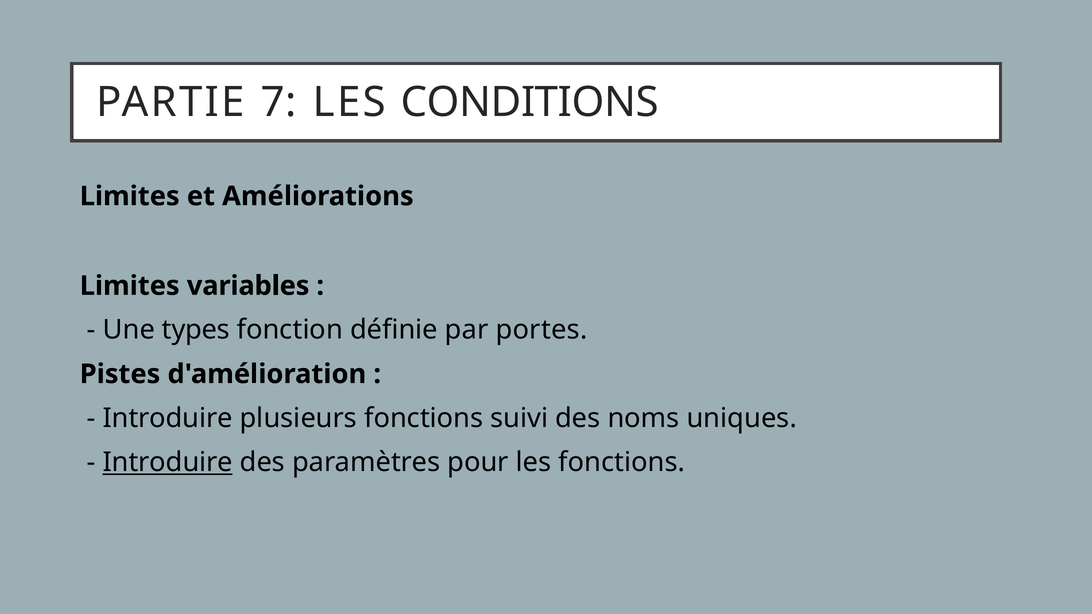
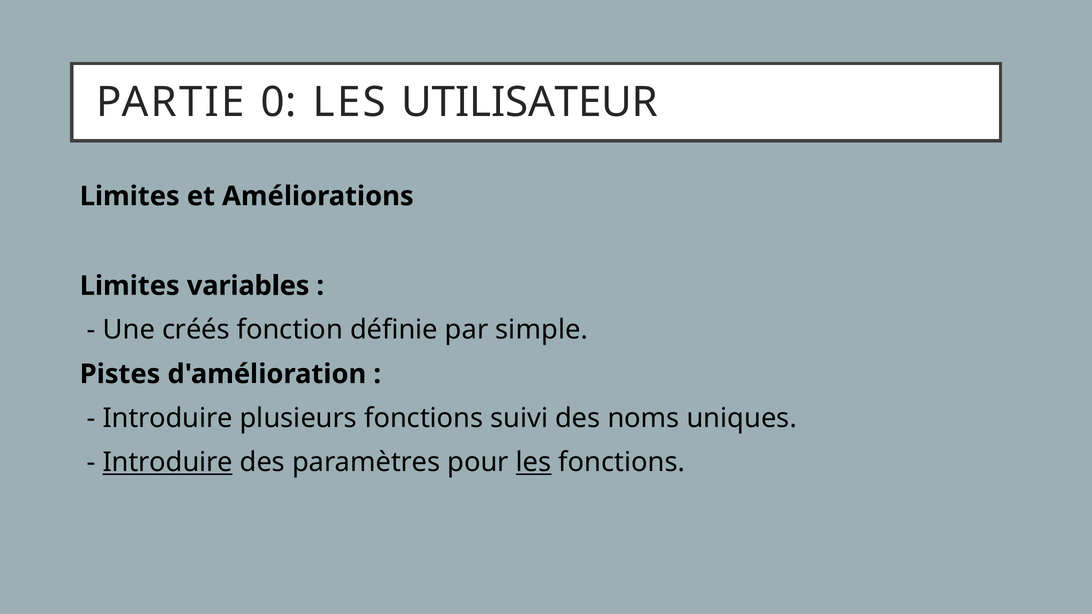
7: 7 -> 0
CONDITIONS: CONDITIONS -> UTILISATEUR
types: types -> créés
portes: portes -> simple
les at (534, 463) underline: none -> present
